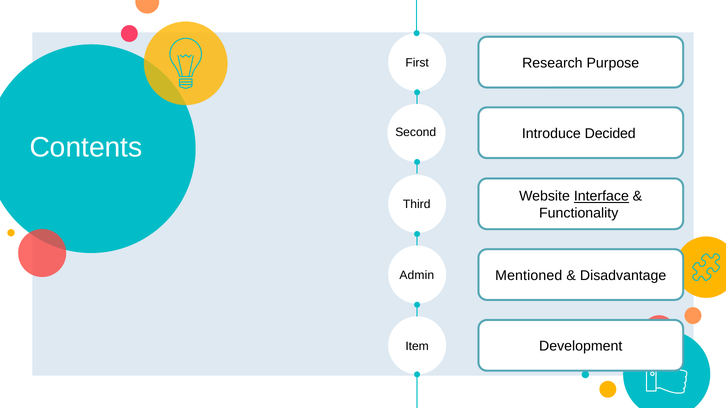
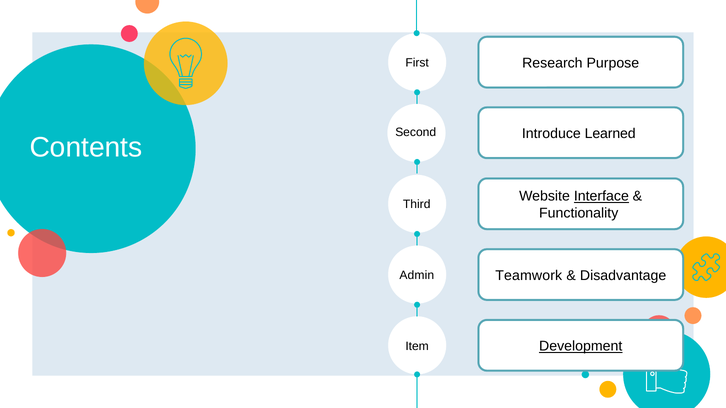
Decided: Decided -> Learned
Mentioned: Mentioned -> Teamwork
Development underline: none -> present
